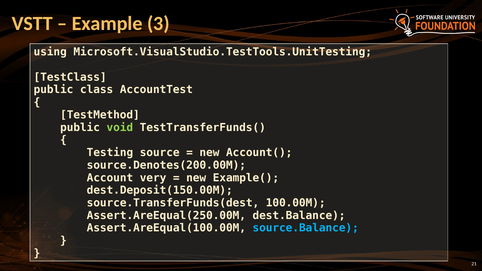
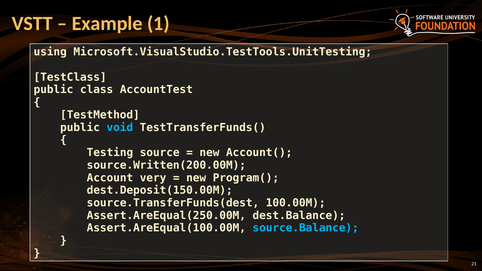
3: 3 -> 1
void colour: light green -> light blue
source.Denotes(200.00M: source.Denotes(200.00M -> source.Written(200.00M
Example(: Example( -> Program(
